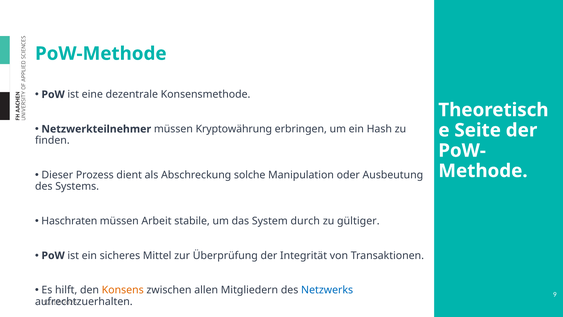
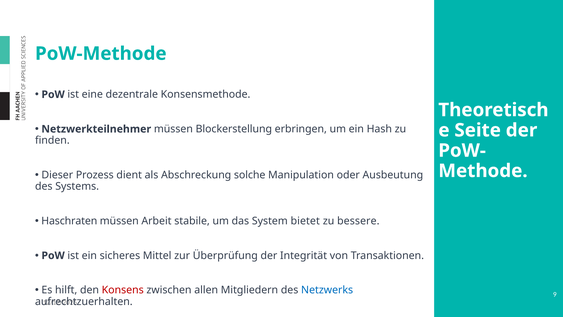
Kryptowährung: Kryptowährung -> Blockerstellung
durch: durch -> bietet
gültiger: gültiger -> bessere
Konsens colour: orange -> red
